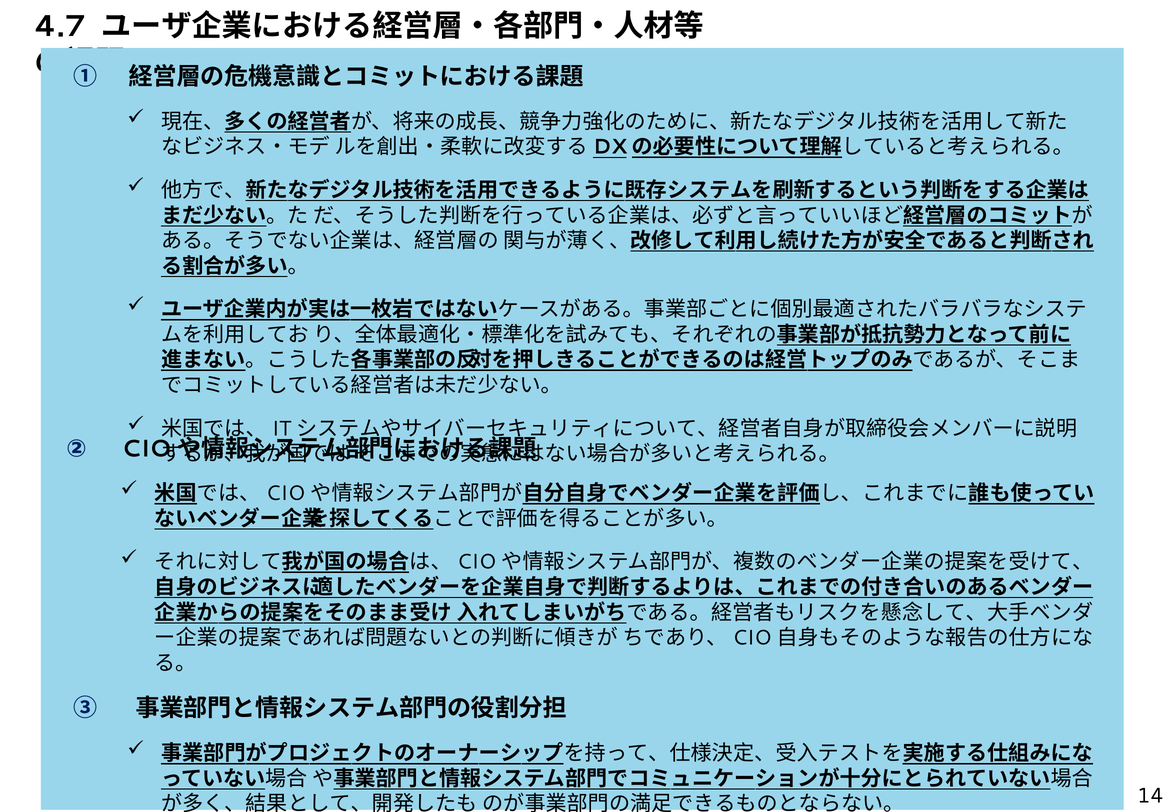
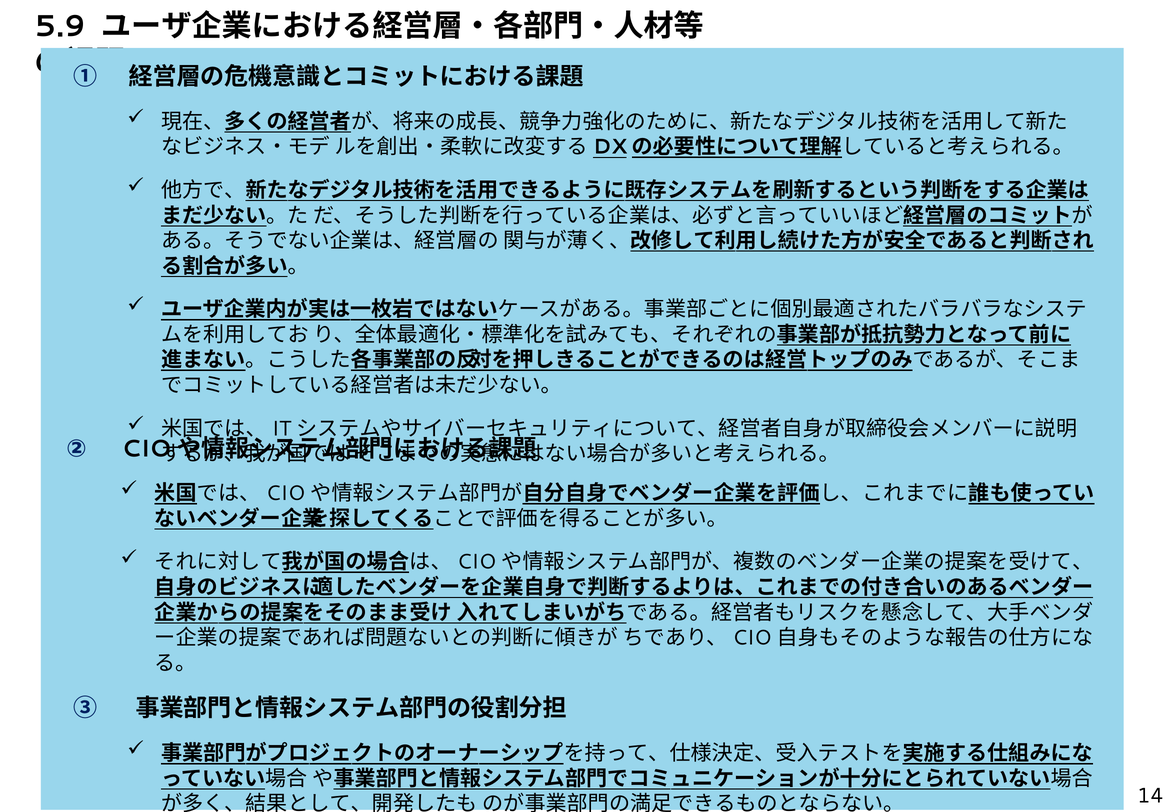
4.7: 4.7 -> 5.9
